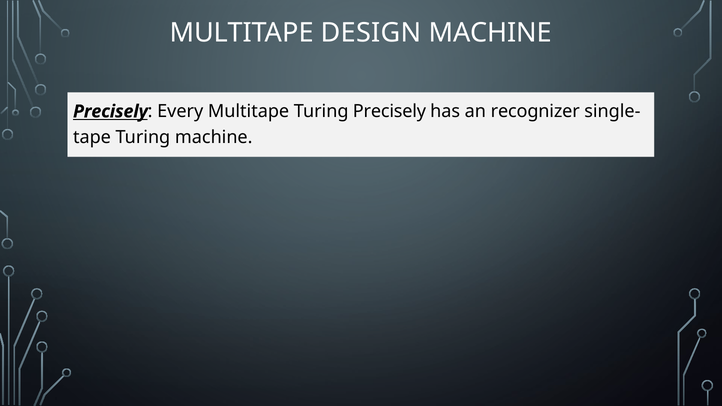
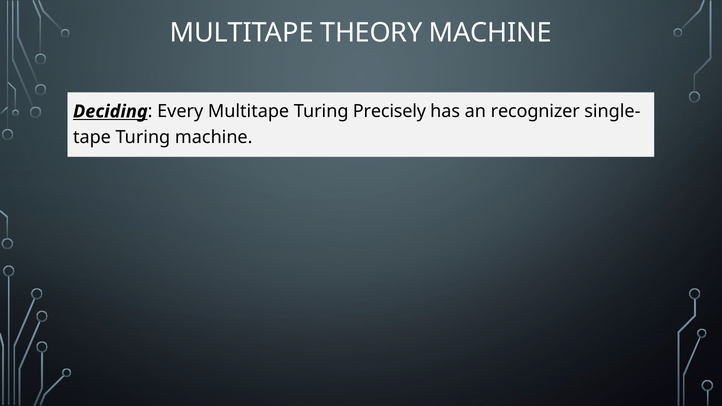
DESIGN: DESIGN -> THEORY
Precisely at (110, 111): Precisely -> Deciding
